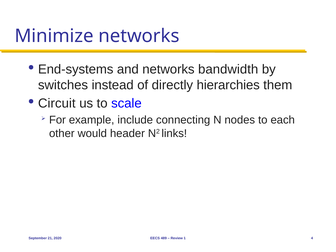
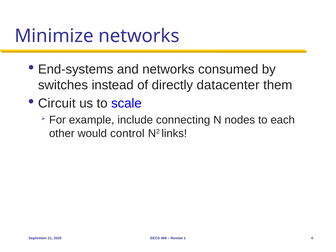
bandwidth: bandwidth -> consumed
hierarchies: hierarchies -> datacenter
header: header -> control
